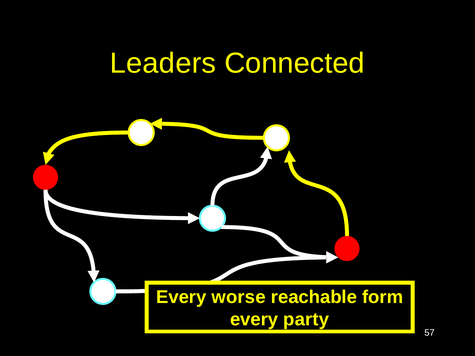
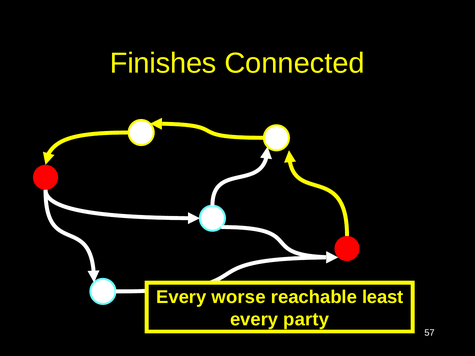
Leaders: Leaders -> Finishes
form: form -> least
